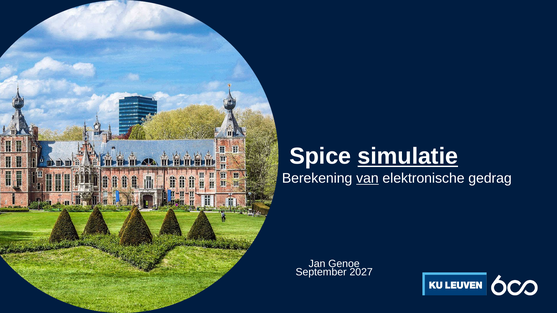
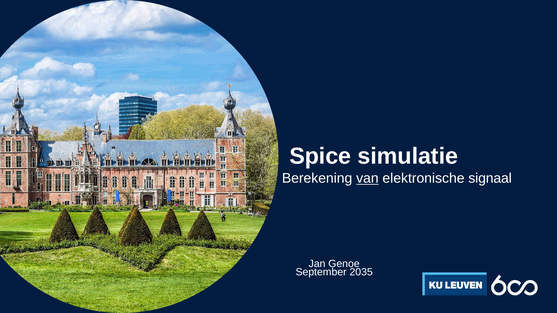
simulatie underline: present -> none
gedrag: gedrag -> signaal
2027: 2027 -> 2035
